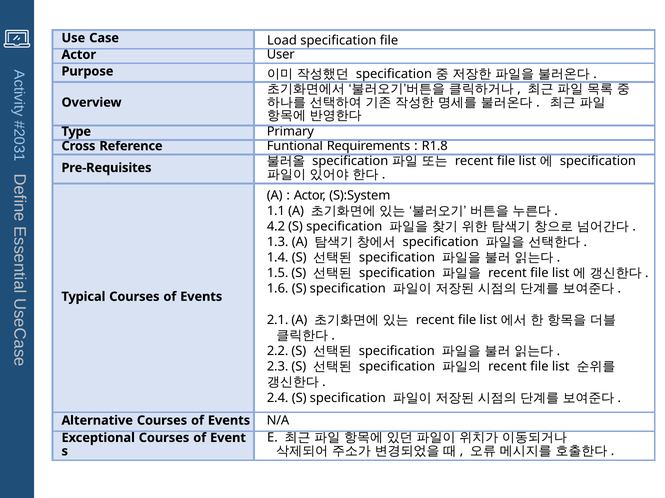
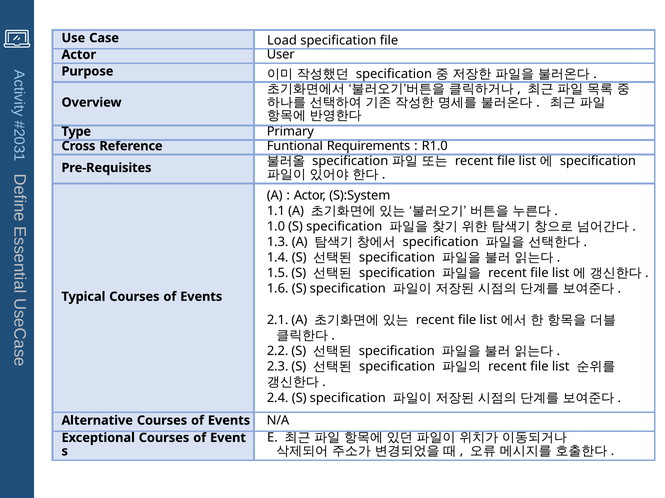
R1.8: R1.8 -> R1.0
4.2: 4.2 -> 1.0
